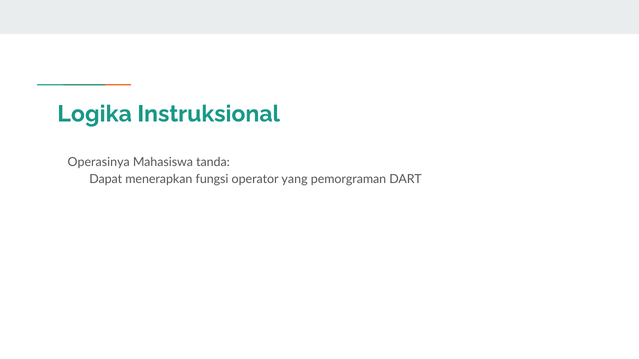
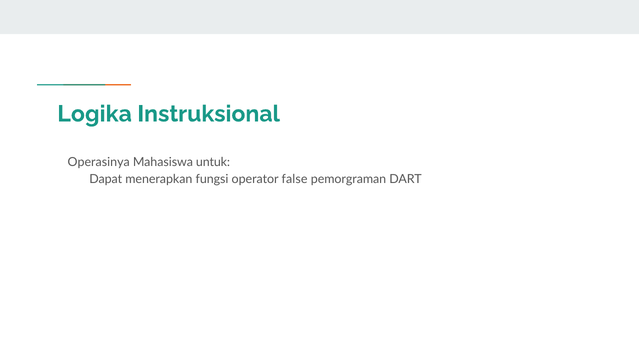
tanda: tanda -> untuk
yang: yang -> false
